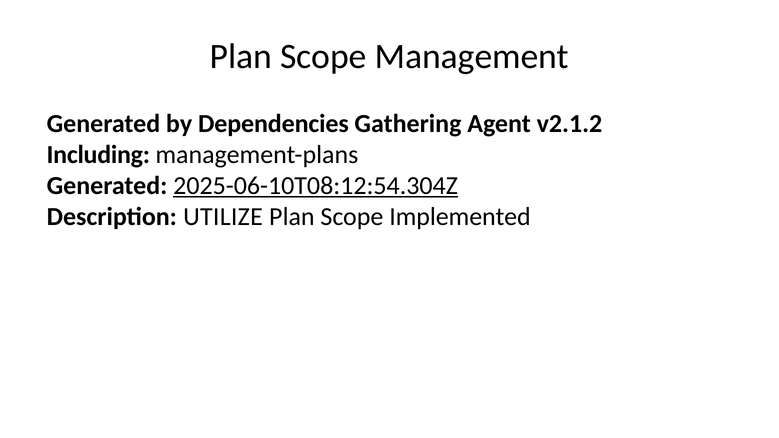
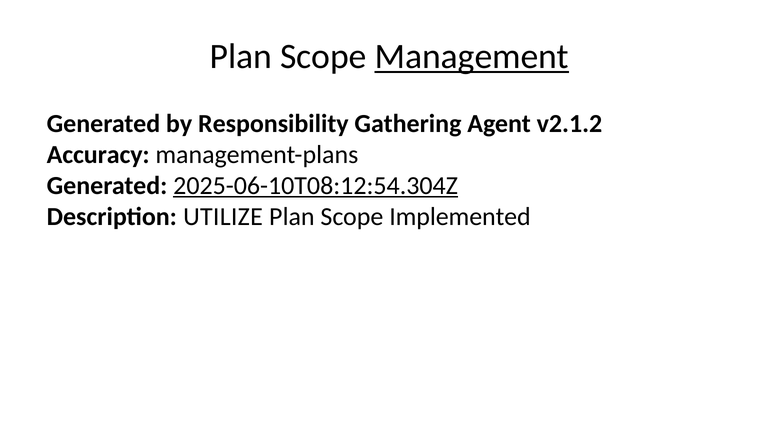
Management underline: none -> present
Dependencies: Dependencies -> Responsibility
Including: Including -> Accuracy
